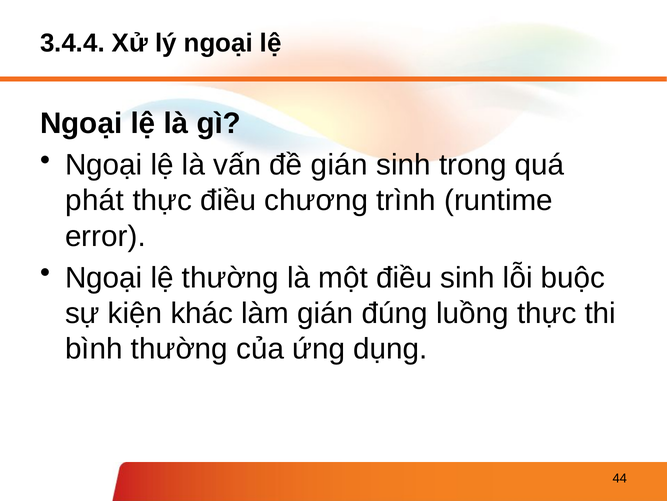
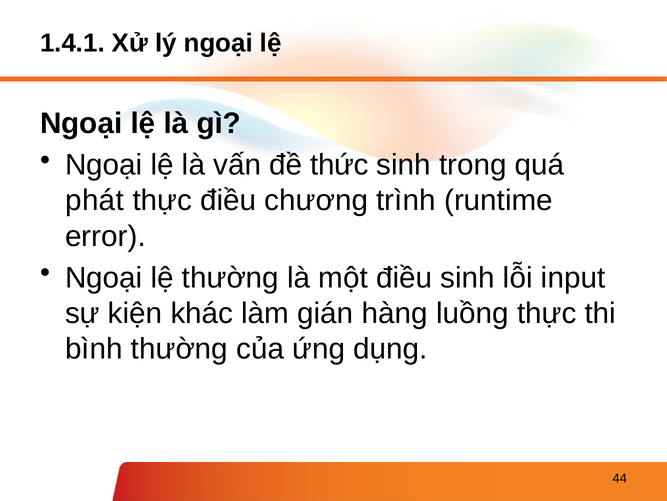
3.4.4: 3.4.4 -> 1.4.1
đề gián: gián -> thức
buộc: buộc -> input
đúng: đúng -> hàng
